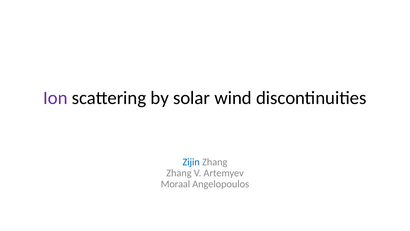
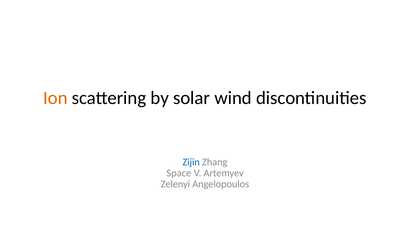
Ion colour: purple -> orange
Zhang at (179, 173): Zhang -> Space
Moraal: Moraal -> Zelenyi
